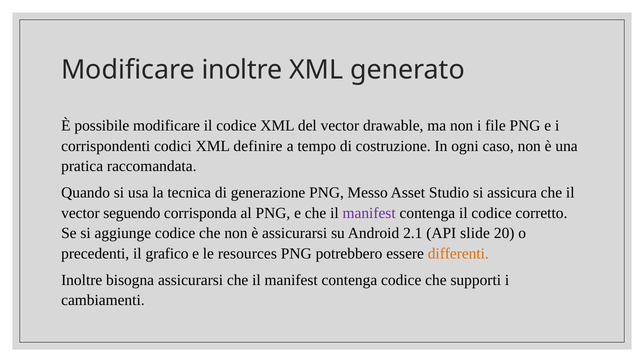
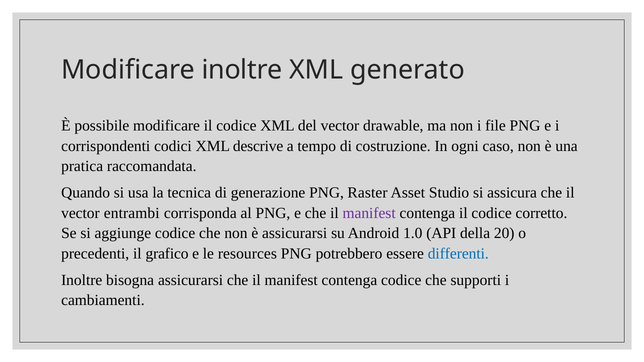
definire: definire -> descrive
Messo: Messo -> Raster
seguendo: seguendo -> entrambi
2.1: 2.1 -> 1.0
slide: slide -> della
differenti colour: orange -> blue
